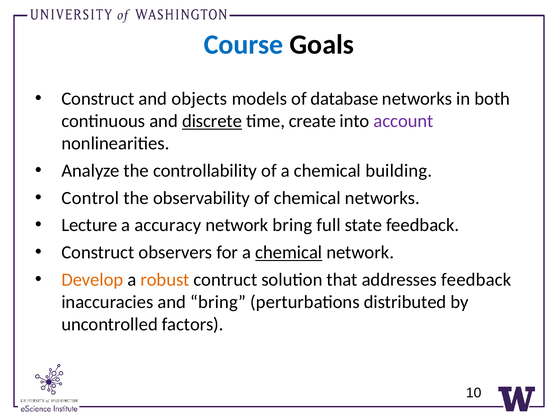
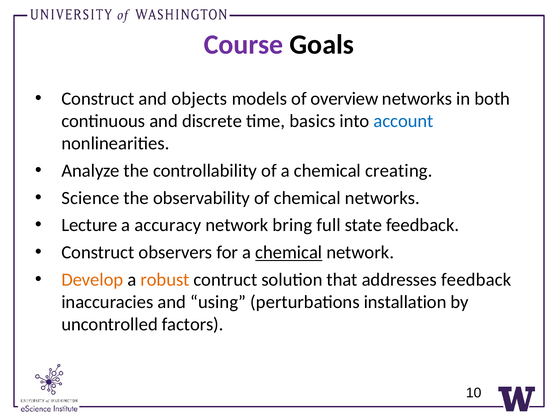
Course colour: blue -> purple
database: database -> overview
discrete underline: present -> none
create: create -> basics
account colour: purple -> blue
building: building -> creating
Control: Control -> Science
and bring: bring -> using
distributed: distributed -> installation
